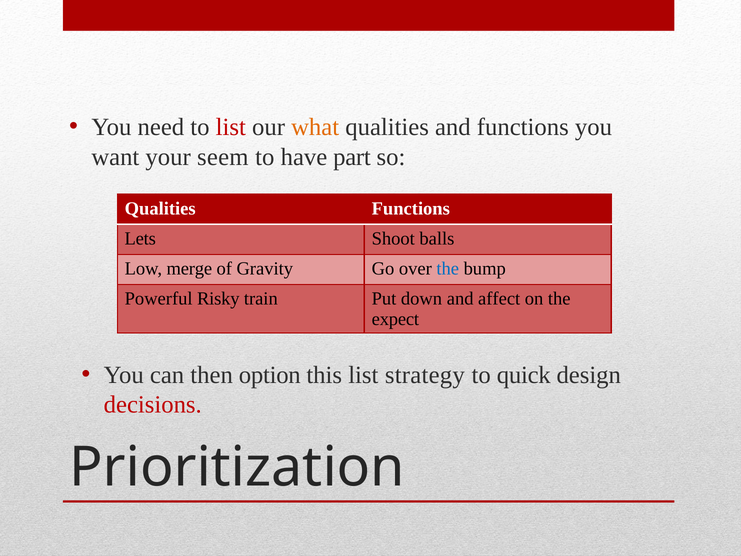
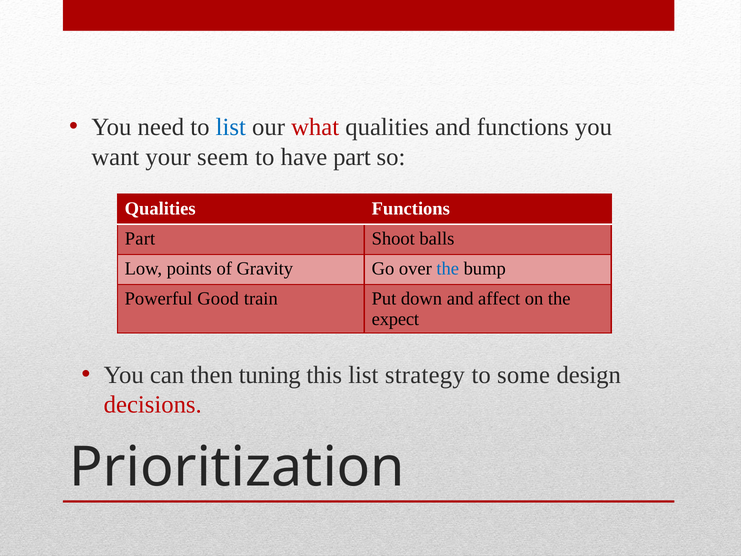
list at (231, 127) colour: red -> blue
what colour: orange -> red
Lets at (140, 238): Lets -> Part
merge: merge -> points
Risky: Risky -> Good
option: option -> tuning
quick: quick -> some
